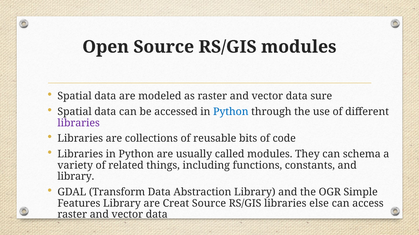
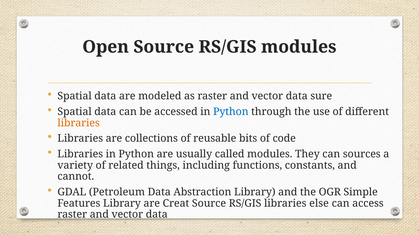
libraries at (79, 123) colour: purple -> orange
schema: schema -> sources
library at (76, 177): library -> cannot
Transform: Transform -> Petroleum
